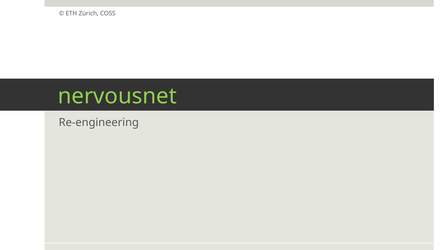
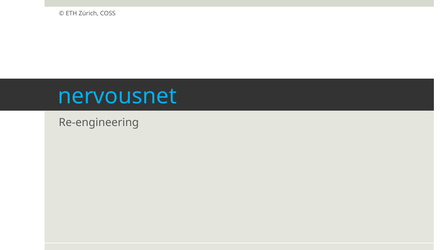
nervousnet colour: light green -> light blue
